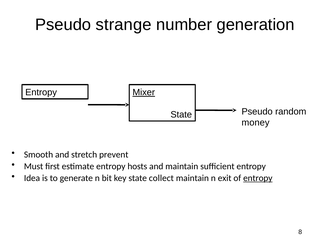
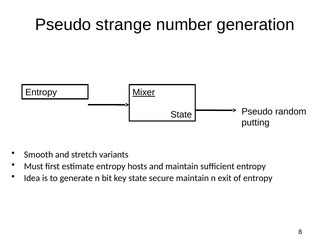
money: money -> putting
prevent: prevent -> variants
collect: collect -> secure
entropy at (258, 178) underline: present -> none
